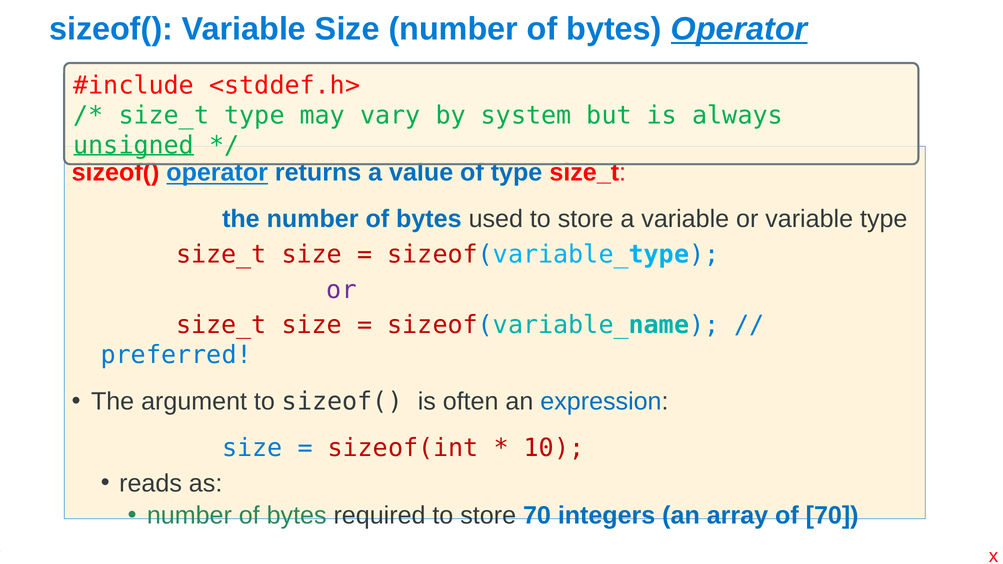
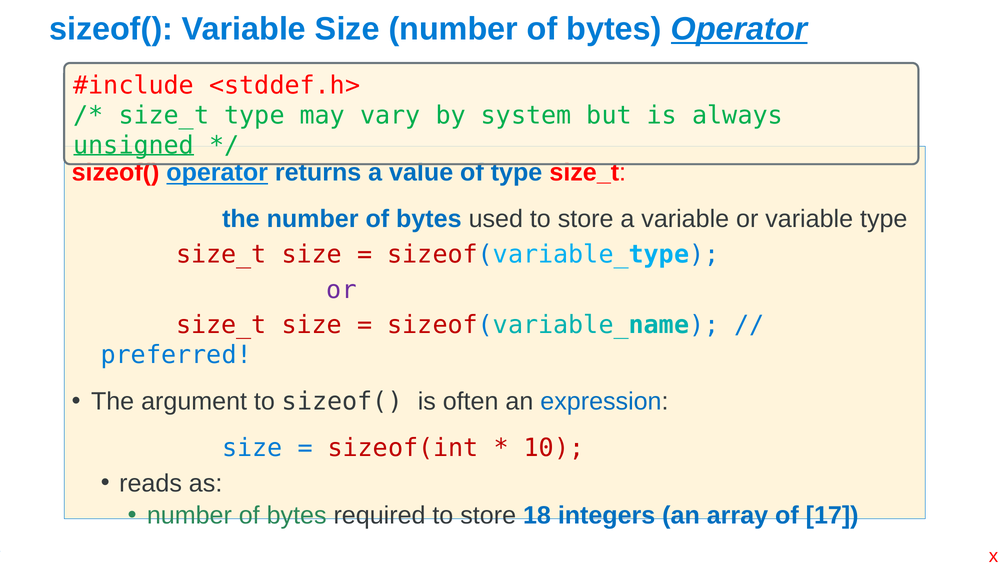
store 70: 70 -> 18
of 70: 70 -> 17
